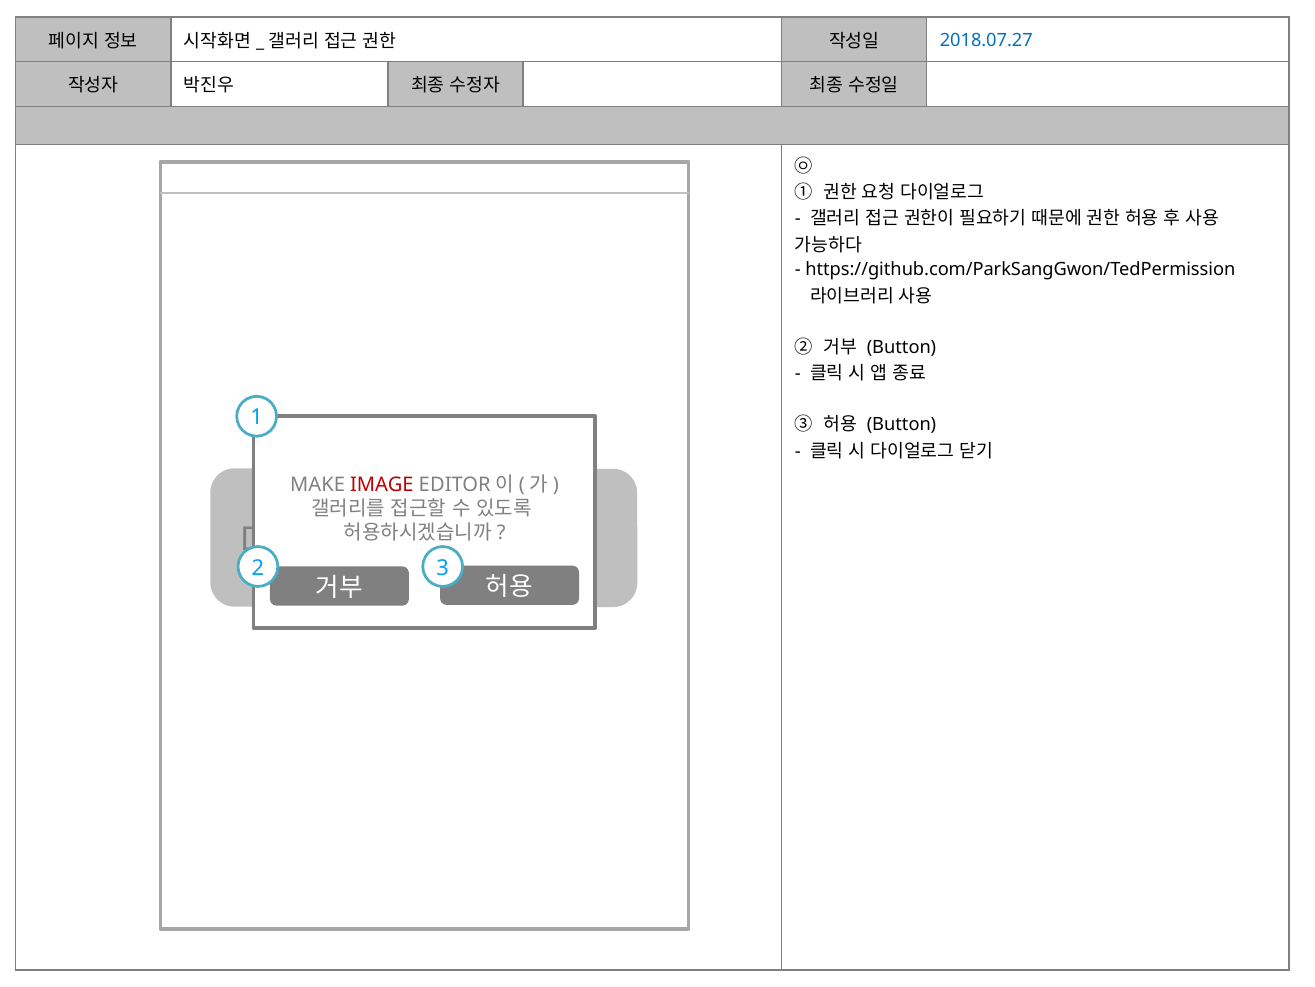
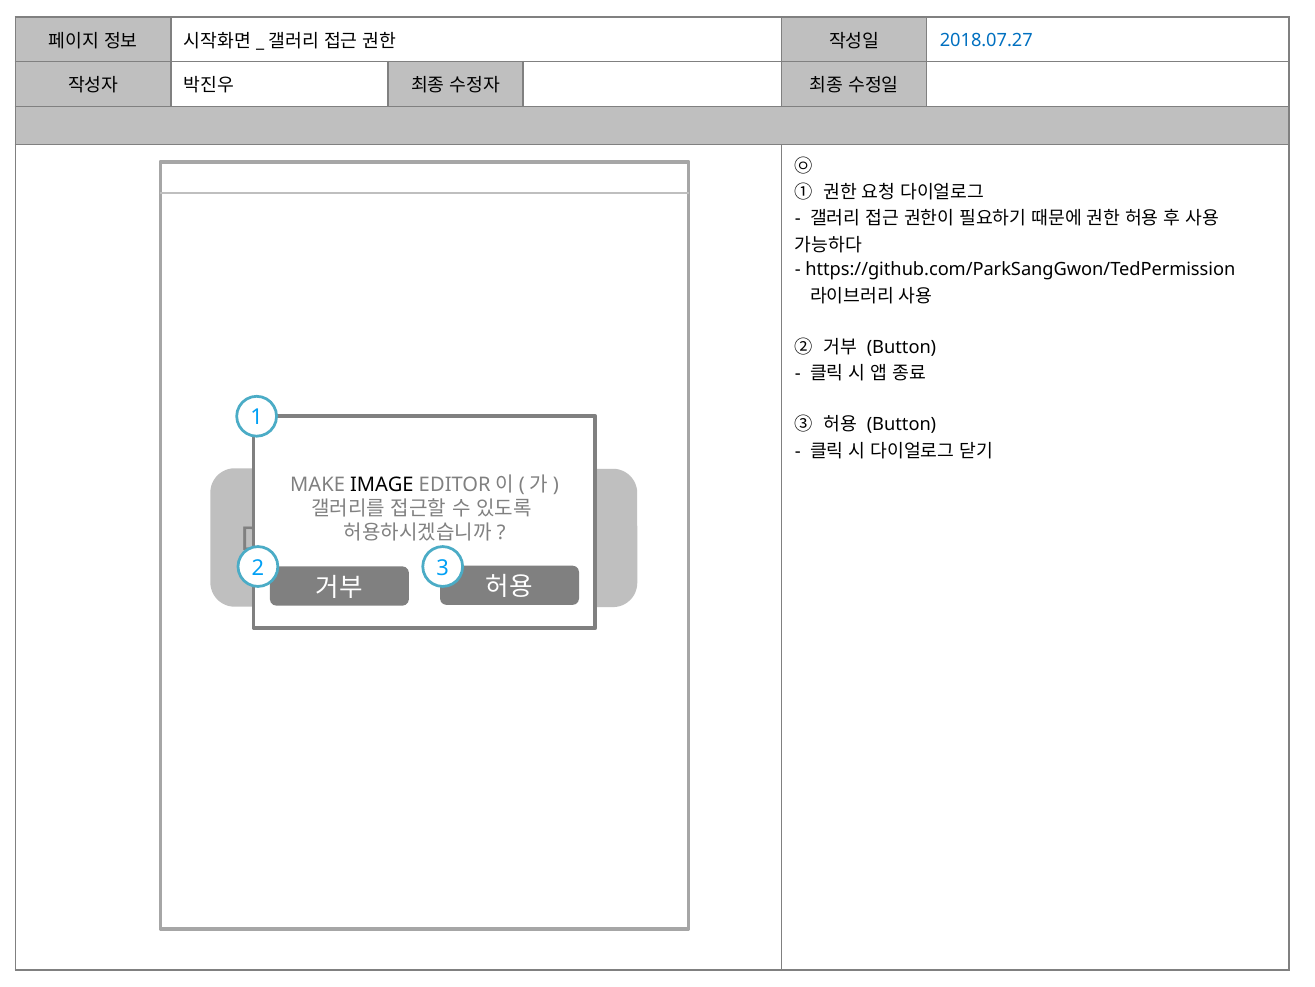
IMAGE colour: red -> black
